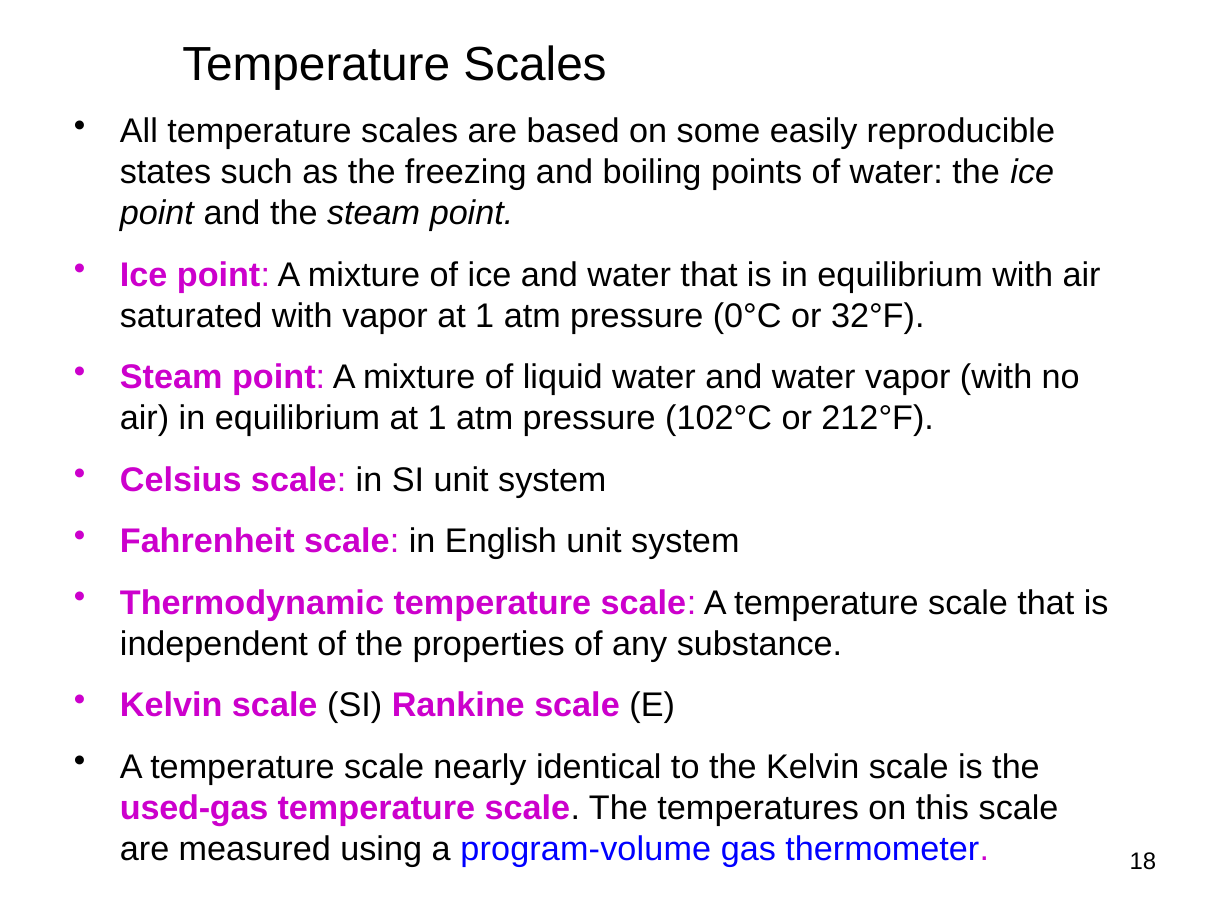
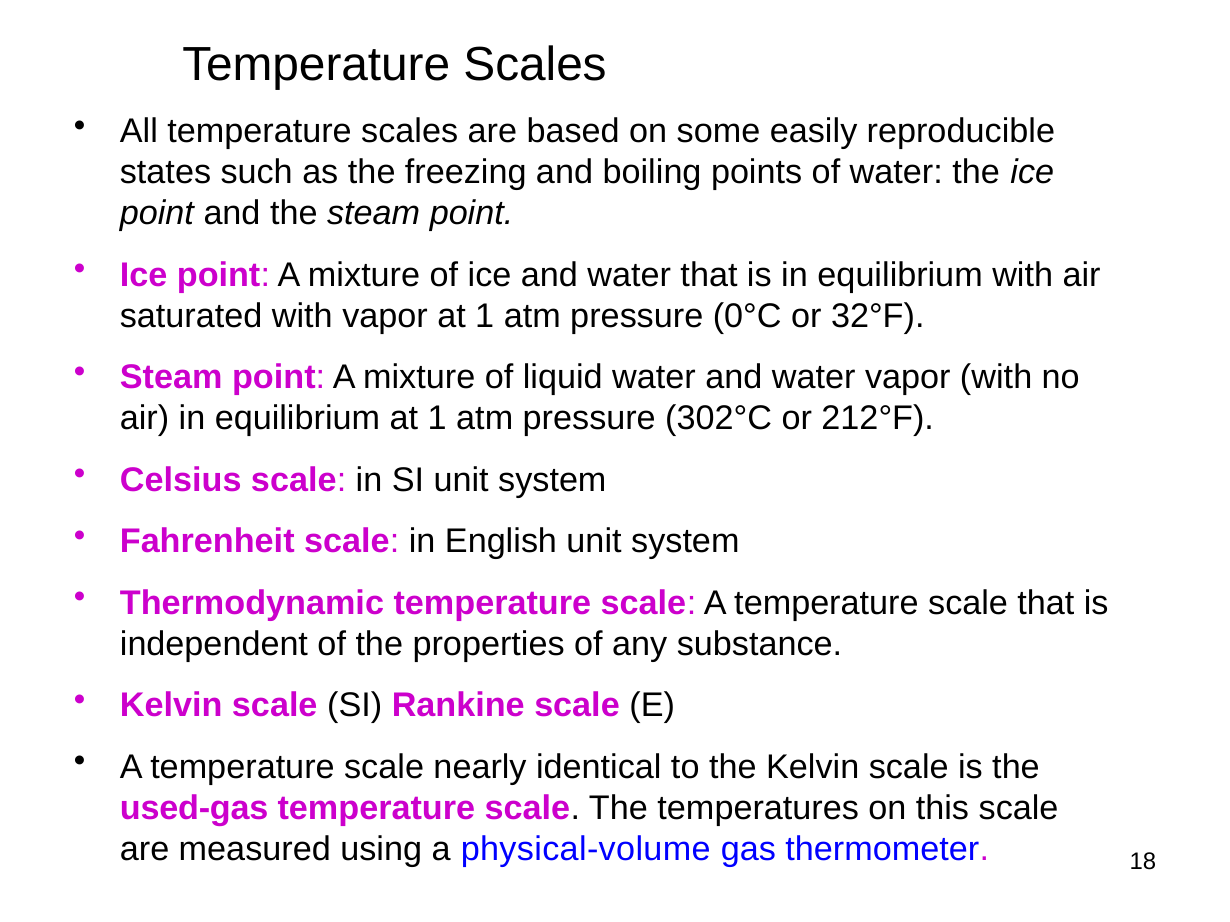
102°C: 102°C -> 302°C
program-volume: program-volume -> physical-volume
